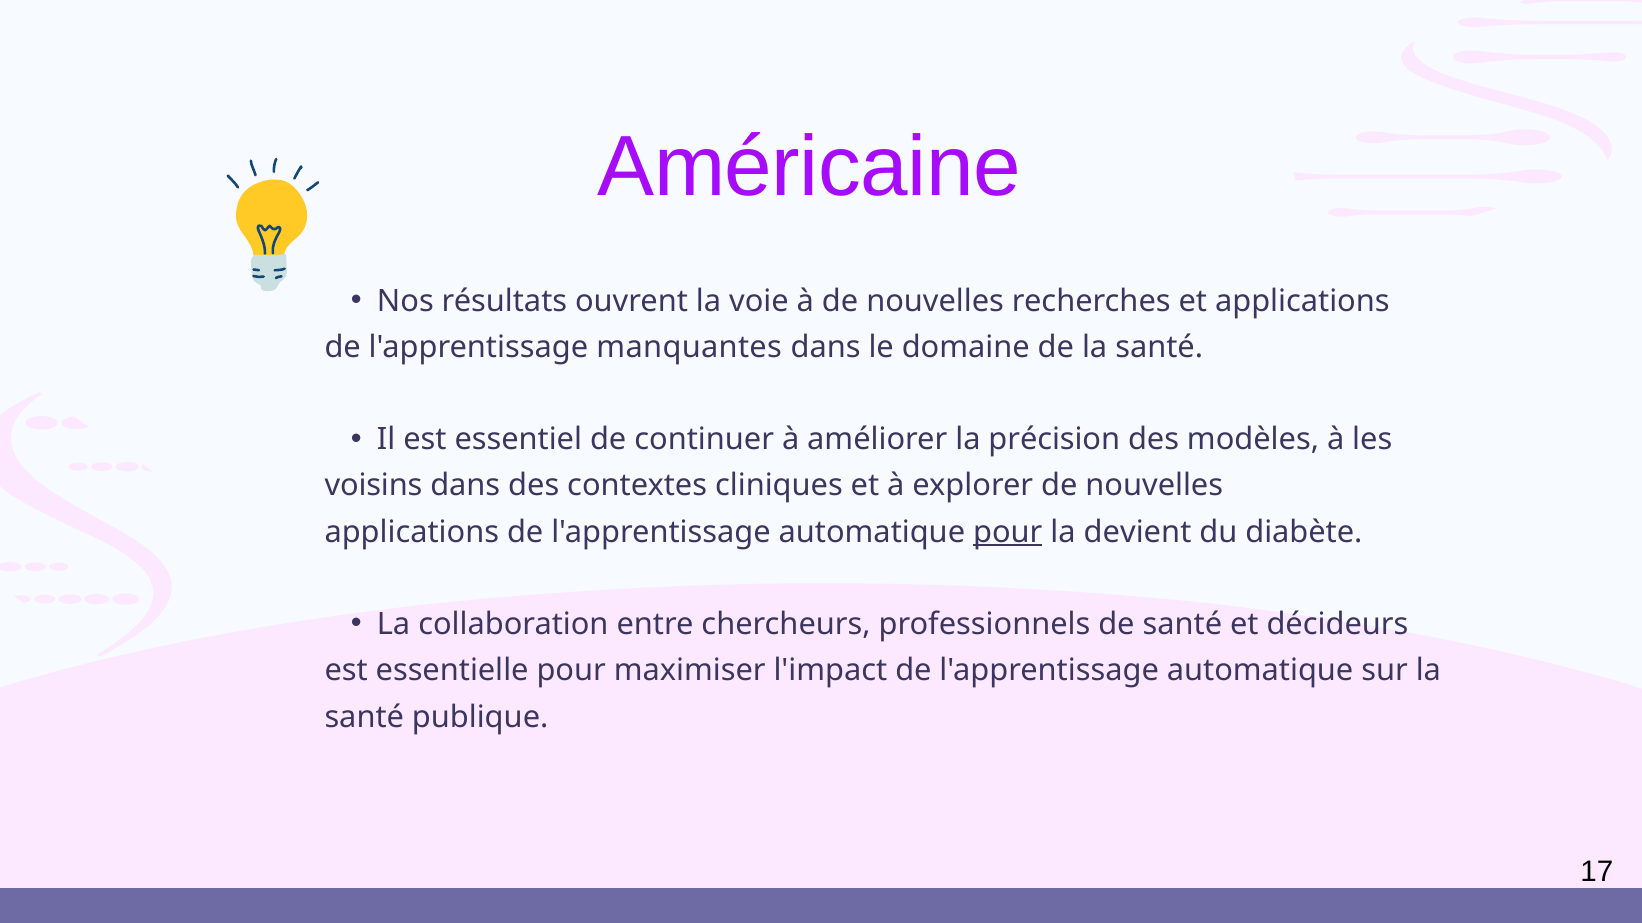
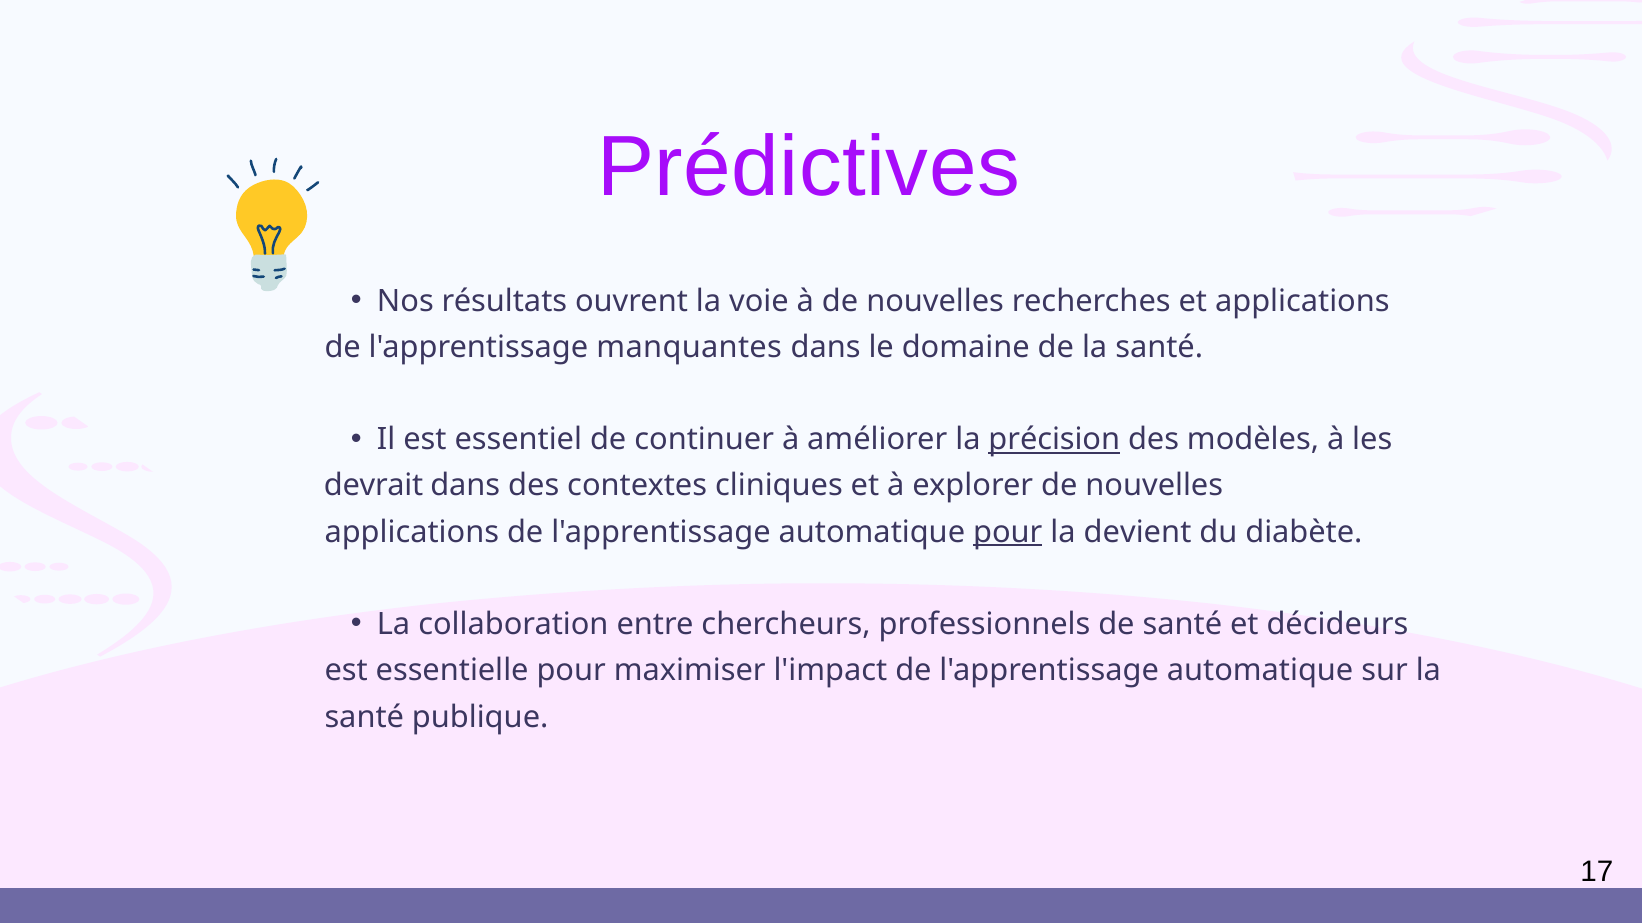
Américaine: Américaine -> Prédictives
précision underline: none -> present
voisins: voisins -> devrait
